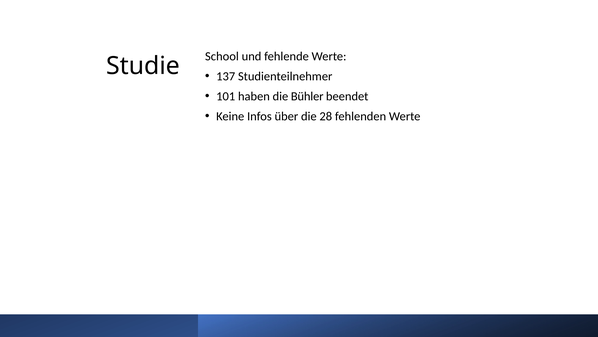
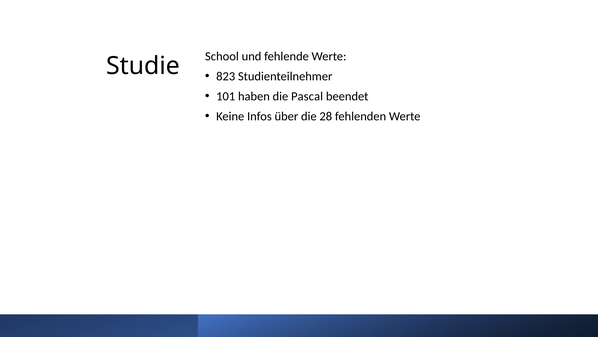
137: 137 -> 823
Bühler: Bühler -> Pascal
